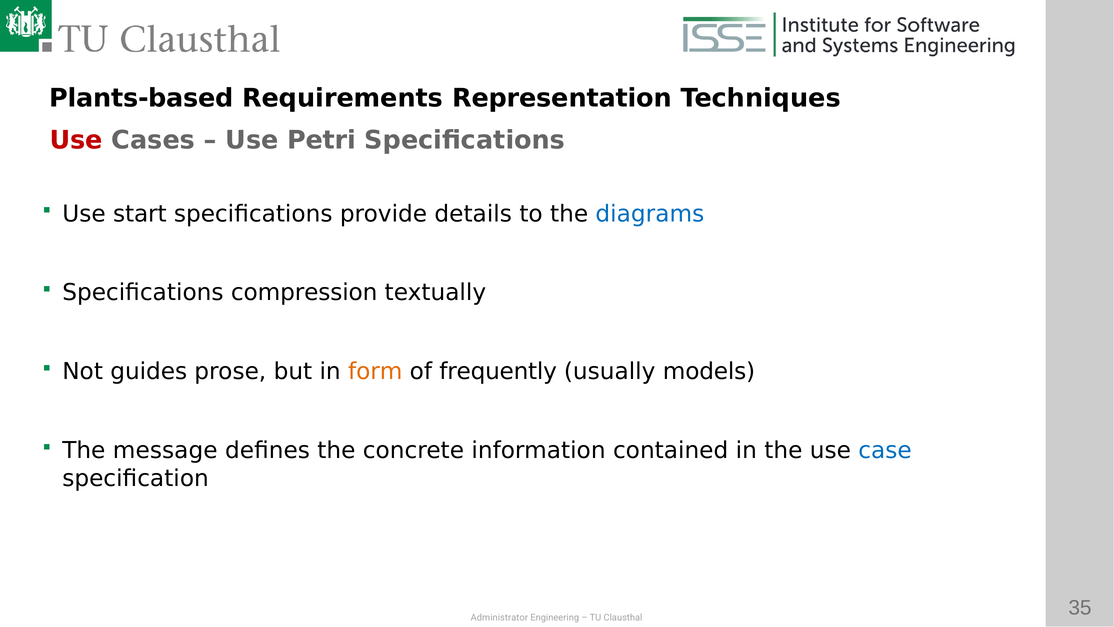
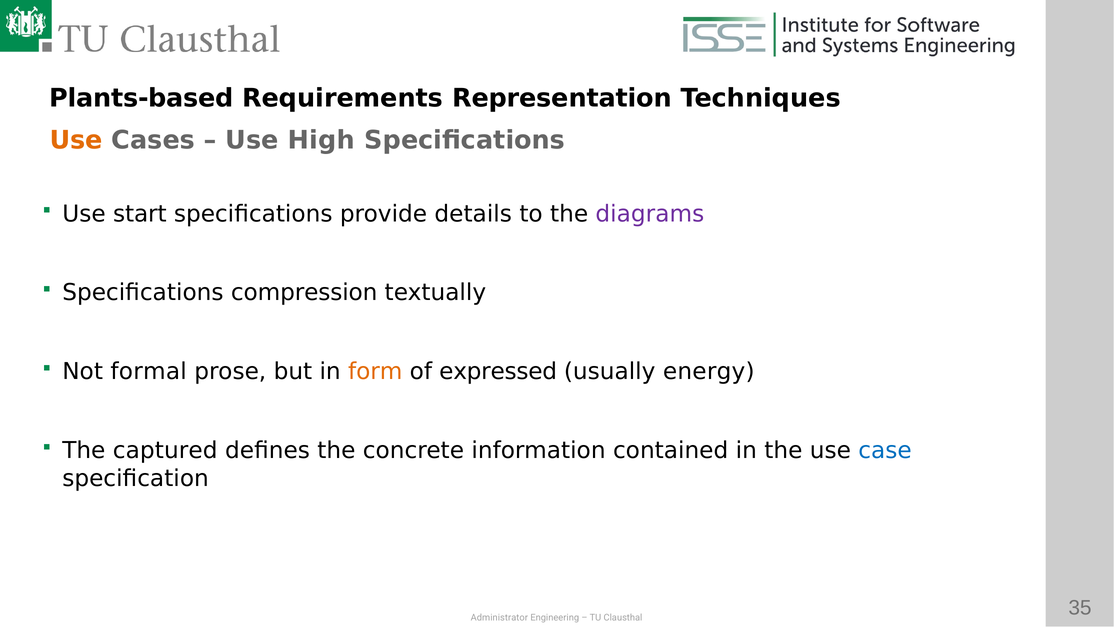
Use at (76, 140) colour: red -> orange
Petri: Petri -> High
diagrams colour: blue -> purple
guides: guides -> formal
frequently: frequently -> expressed
models: models -> energy
message: message -> captured
